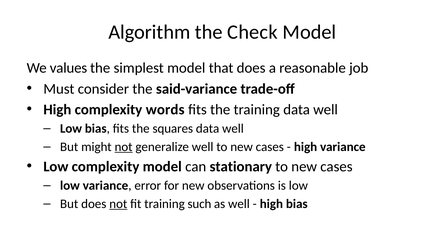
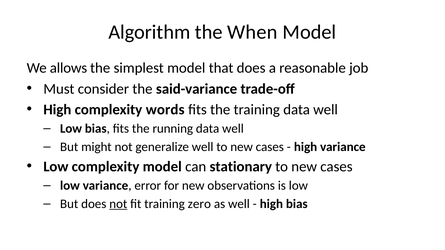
Check: Check -> When
values: values -> allows
squares: squares -> running
not at (124, 147) underline: present -> none
such: such -> zero
